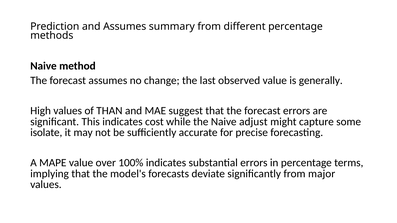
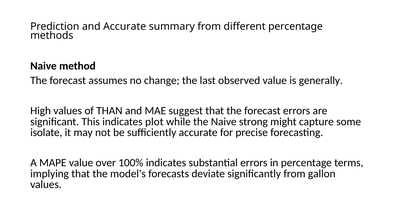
and Assumes: Assumes -> Accurate
cost: cost -> plot
adjust: adjust -> strong
major: major -> gallon
